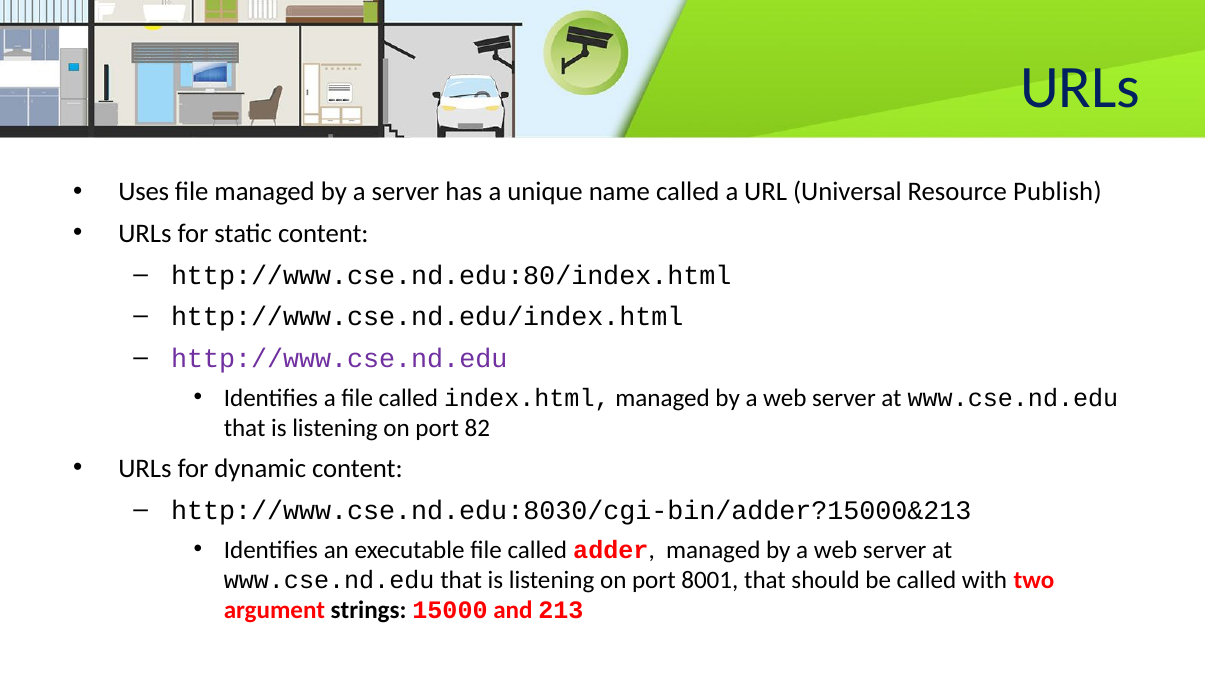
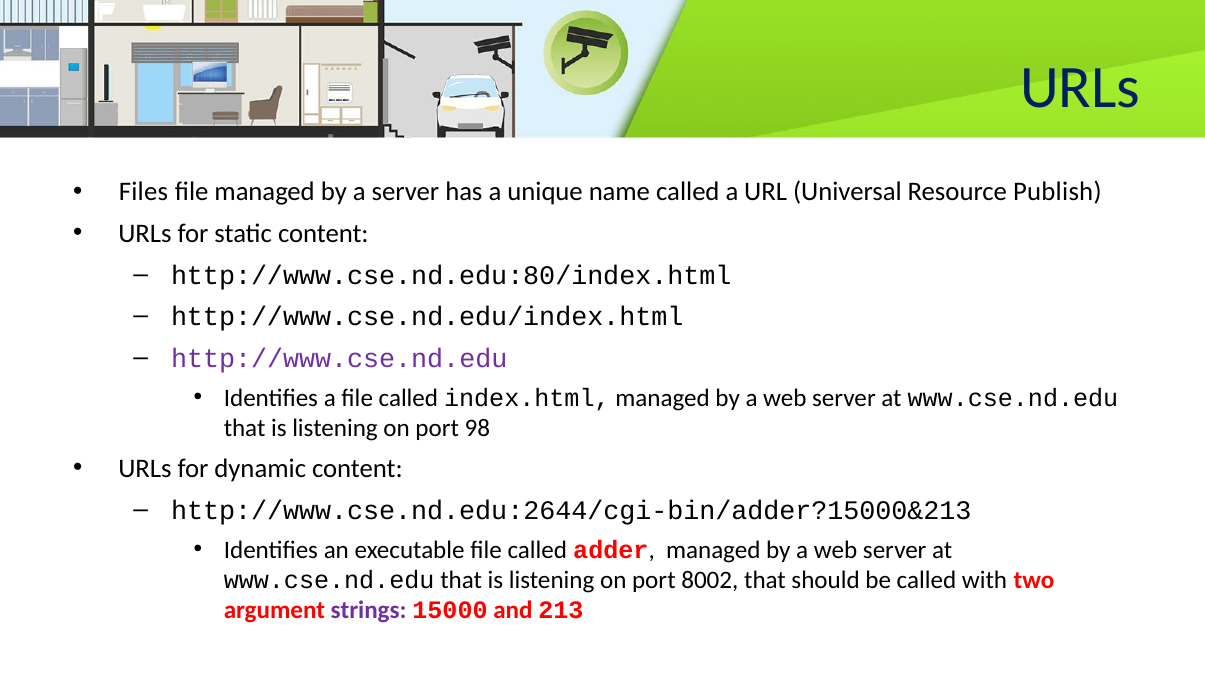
Uses: Uses -> Files
82: 82 -> 98
http://www.cse.nd.edu:8030/cgi-bin/adder?15000&213: http://www.cse.nd.edu:8030/cgi-bin/adder?15000&213 -> http://www.cse.nd.edu:2644/cgi-bin/adder?15000&213
8001: 8001 -> 8002
strings colour: black -> purple
